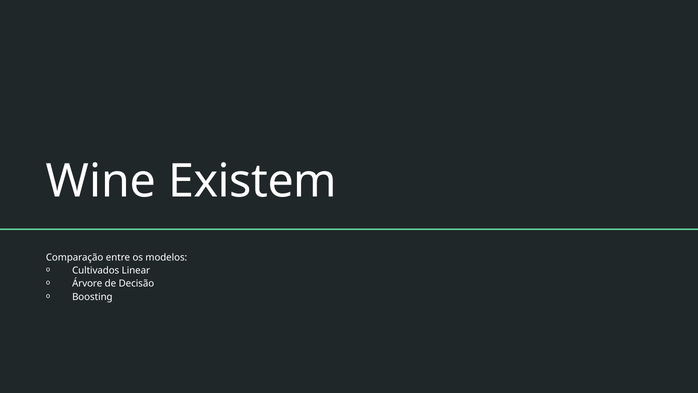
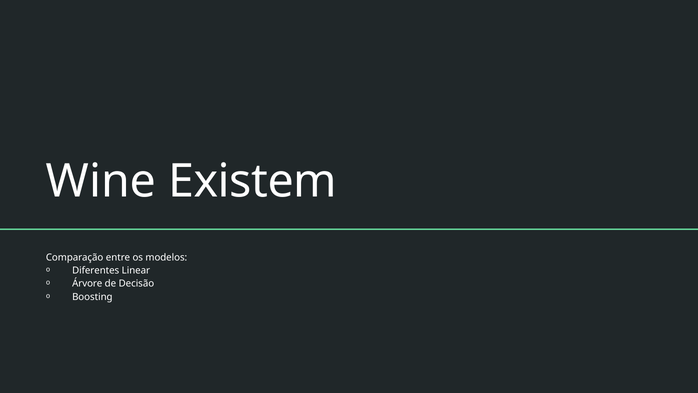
Cultivados: Cultivados -> Diferentes
